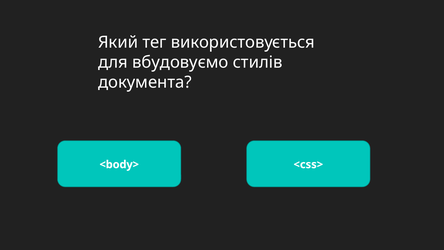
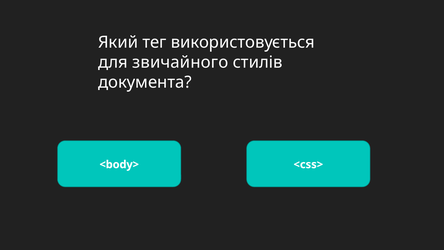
вбудовуємо: вбудовуємо -> звичайного
